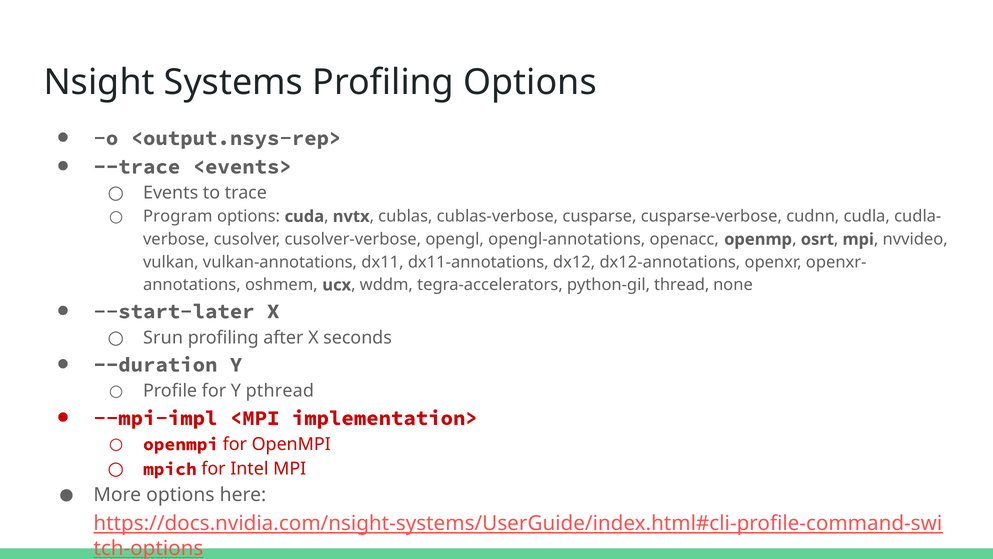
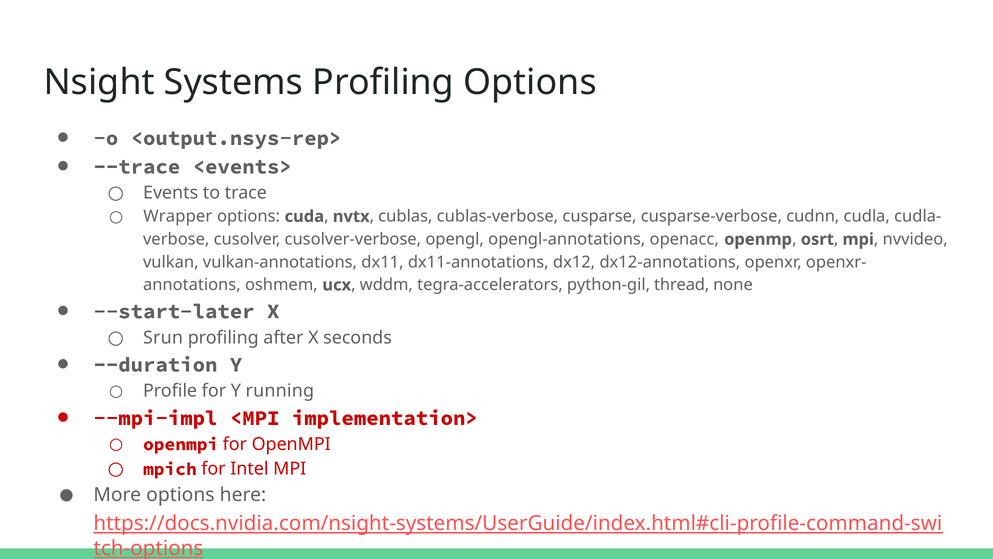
Program: Program -> Wrapper
pthread: pthread -> running
